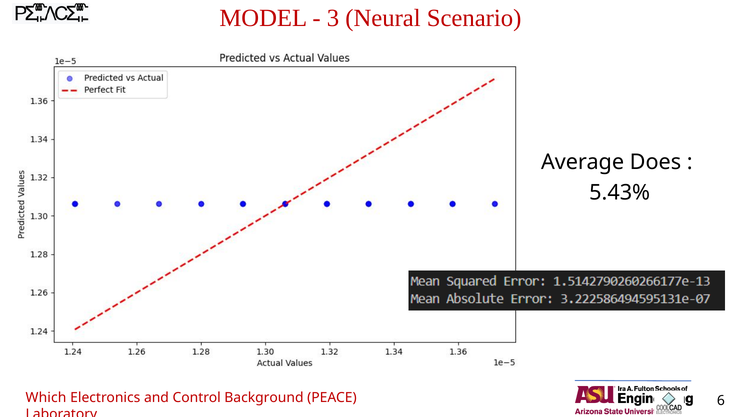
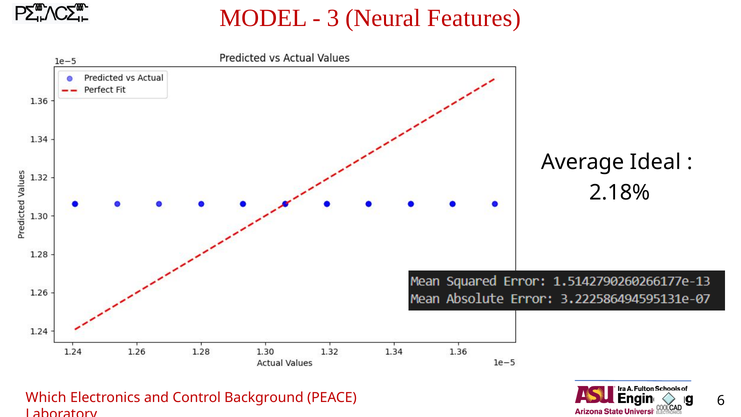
Scenario: Scenario -> Features
Does: Does -> Ideal
5.43%: 5.43% -> 2.18%
